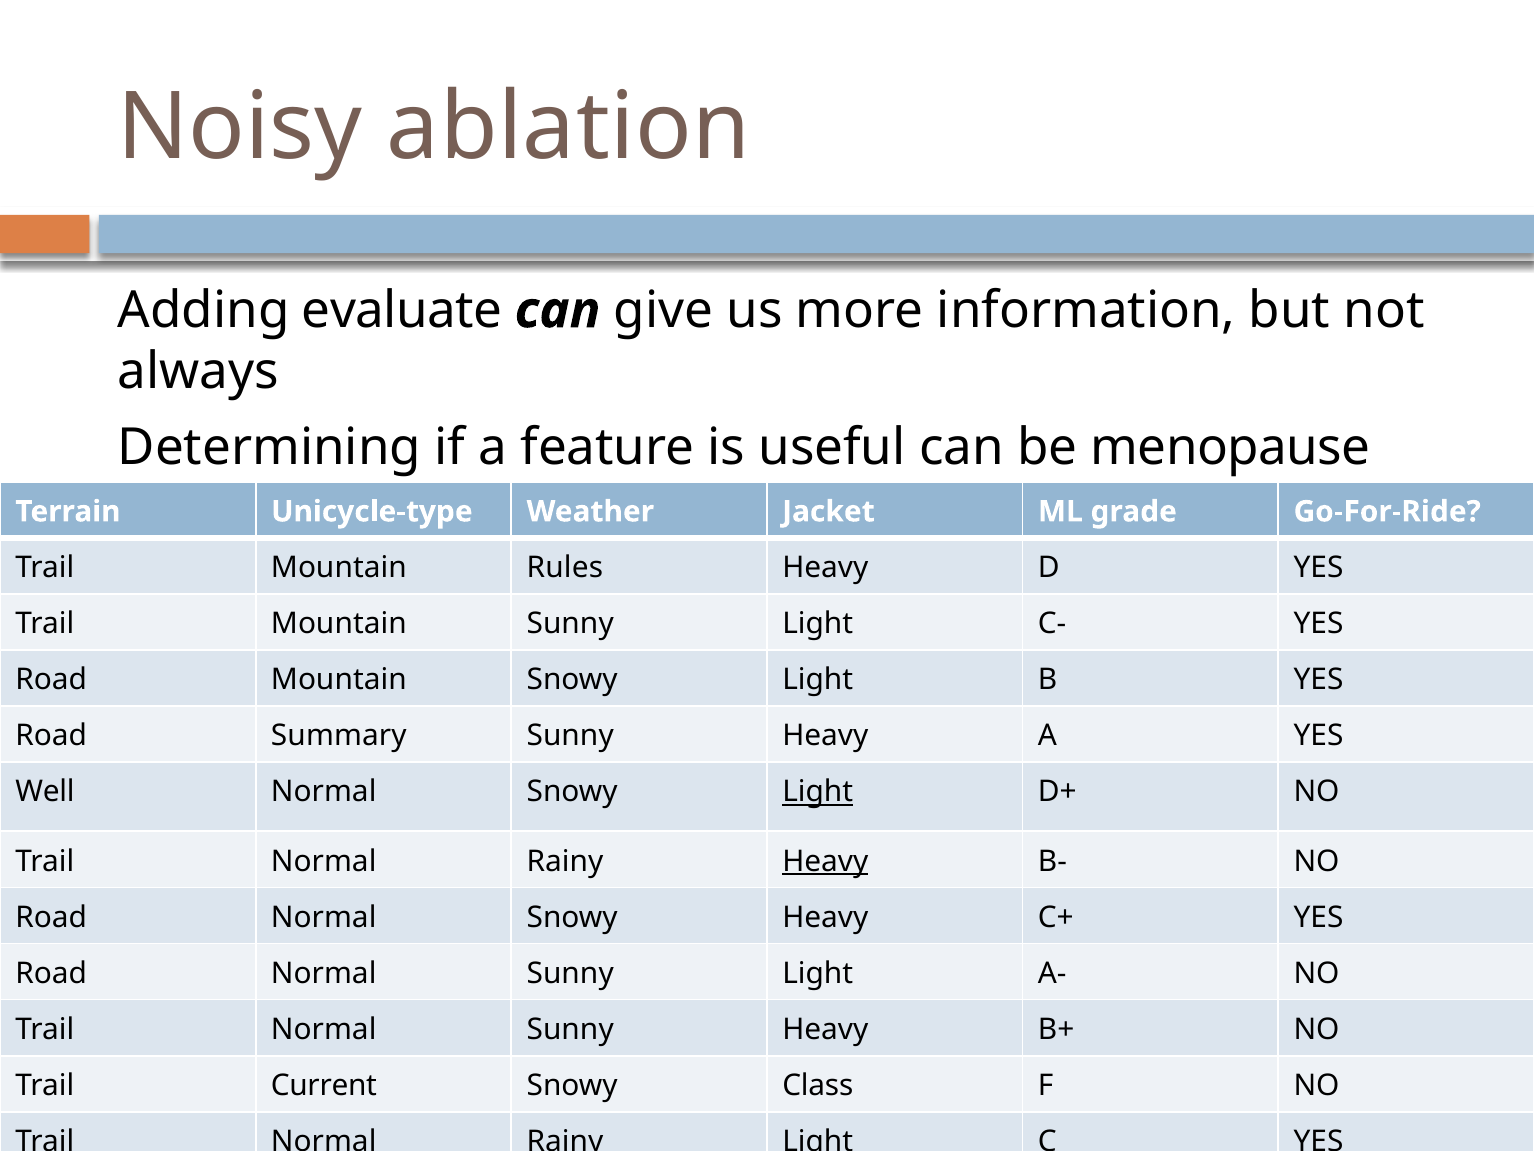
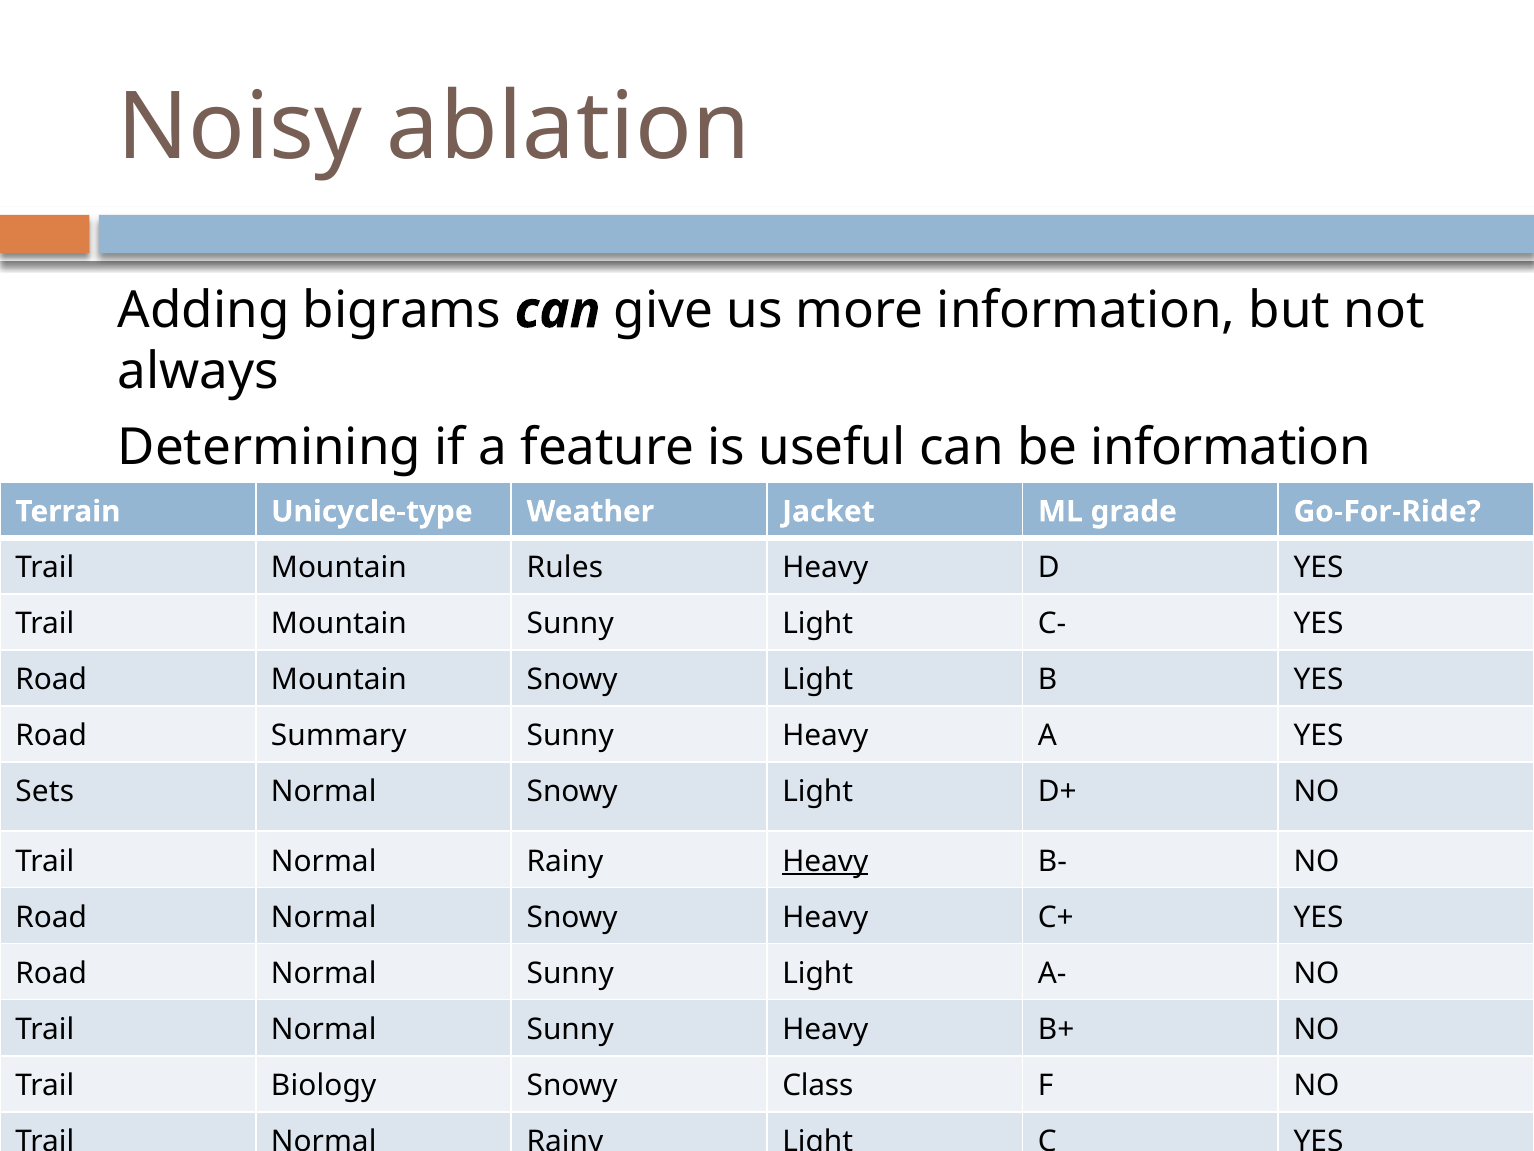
evaluate: evaluate -> bigrams
be menopause: menopause -> information
Well: Well -> Sets
Light at (818, 792) underline: present -> none
Current: Current -> Biology
